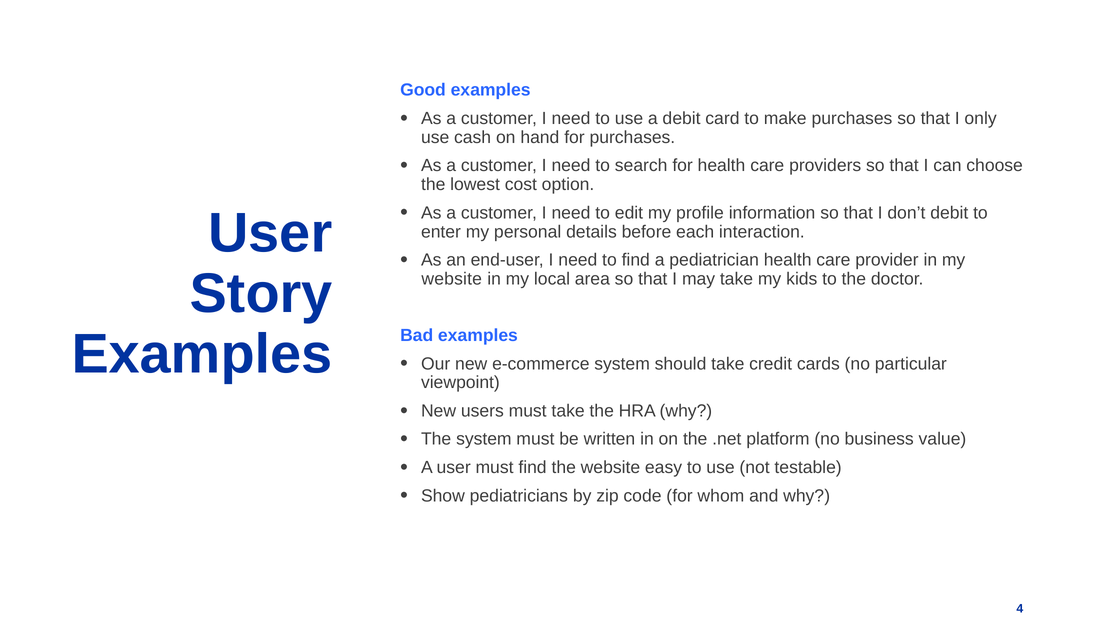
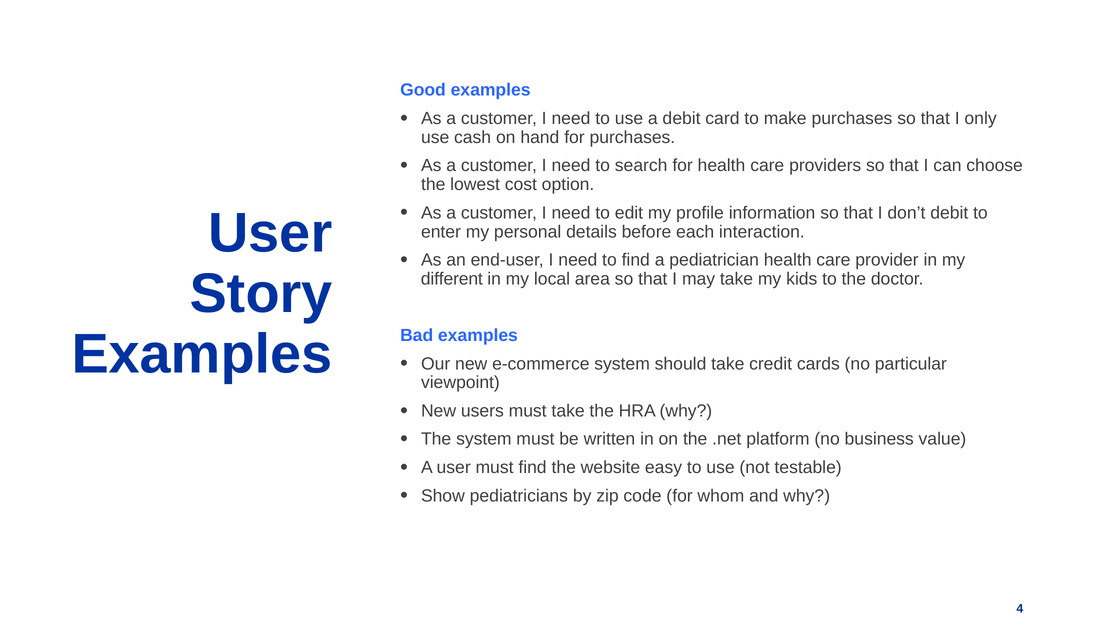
website at (452, 279): website -> different
